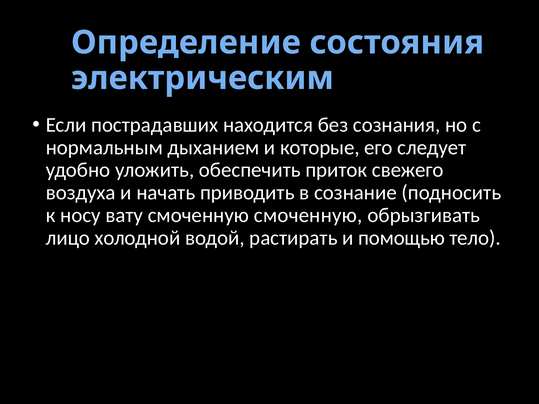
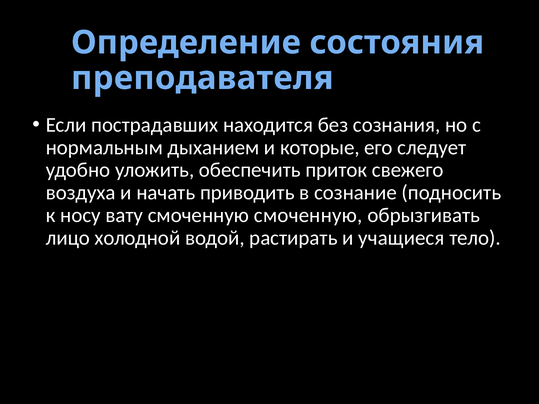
электрическим: электрическим -> преподавателя
помощью: помощью -> учащиеся
